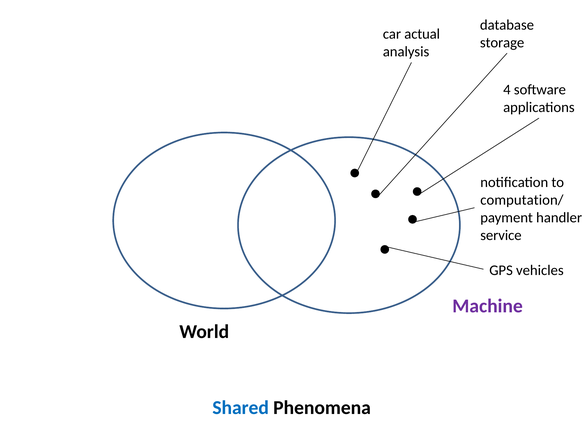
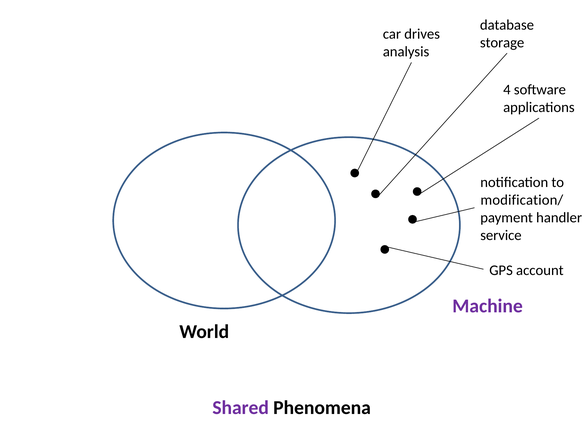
actual: actual -> drives
computation/: computation/ -> modification/
vehicles: vehicles -> account
Shared colour: blue -> purple
